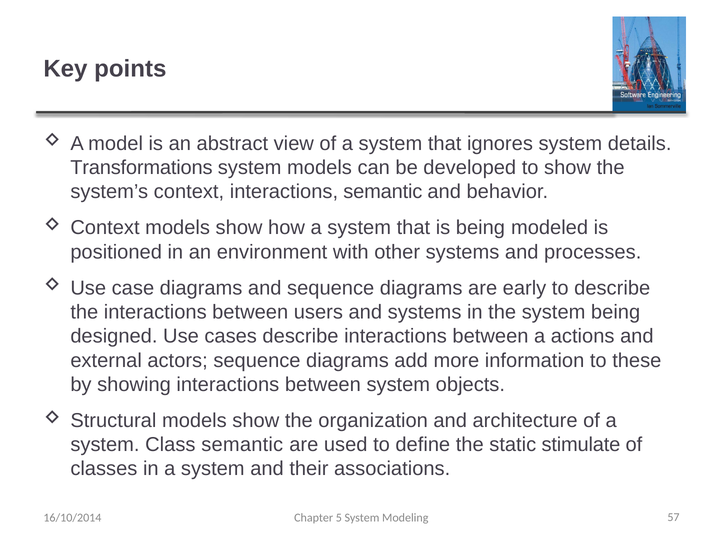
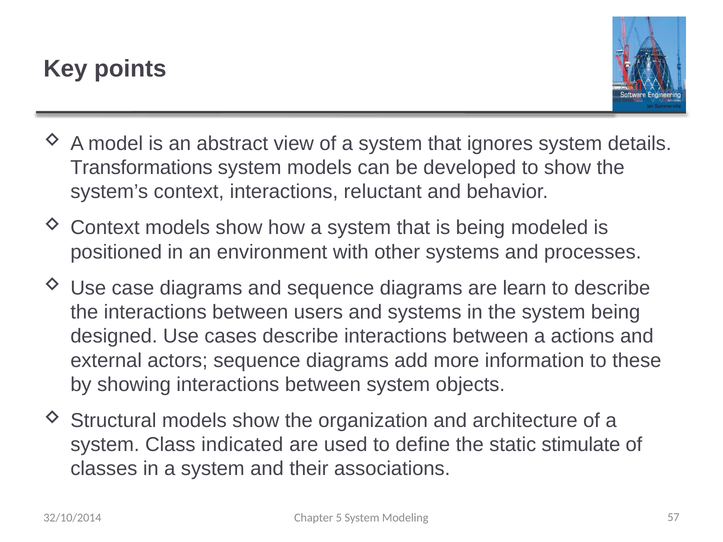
interactions semantic: semantic -> reluctant
early: early -> learn
Class semantic: semantic -> indicated
16/10/2014: 16/10/2014 -> 32/10/2014
